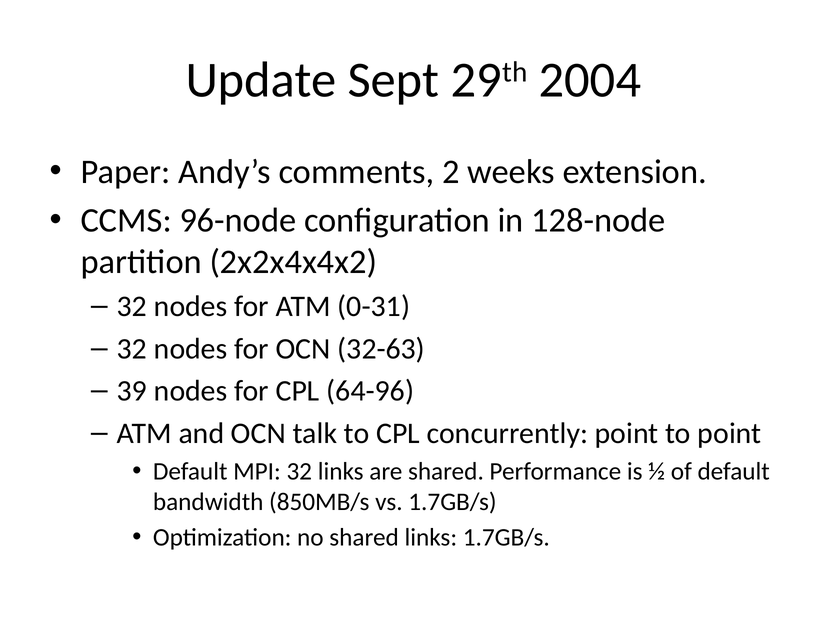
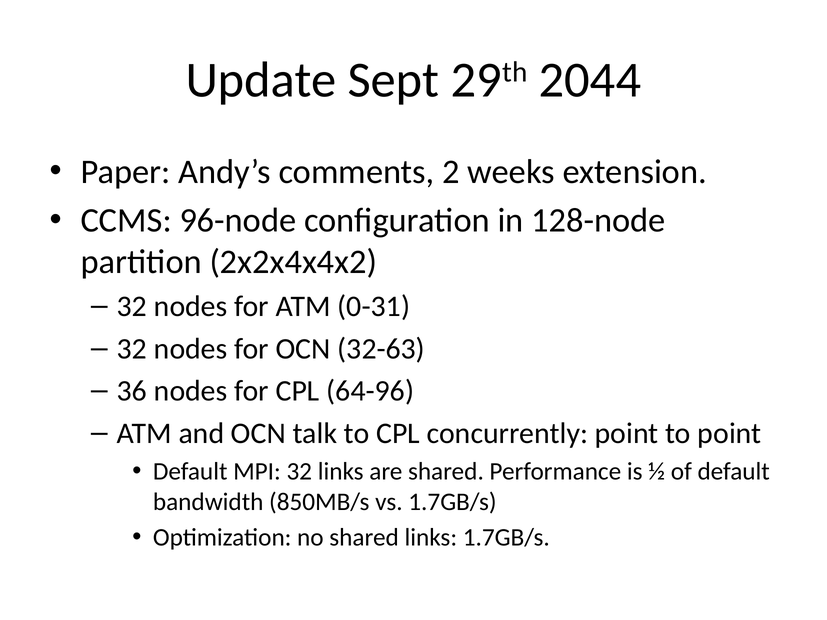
2004: 2004 -> 2044
39: 39 -> 36
